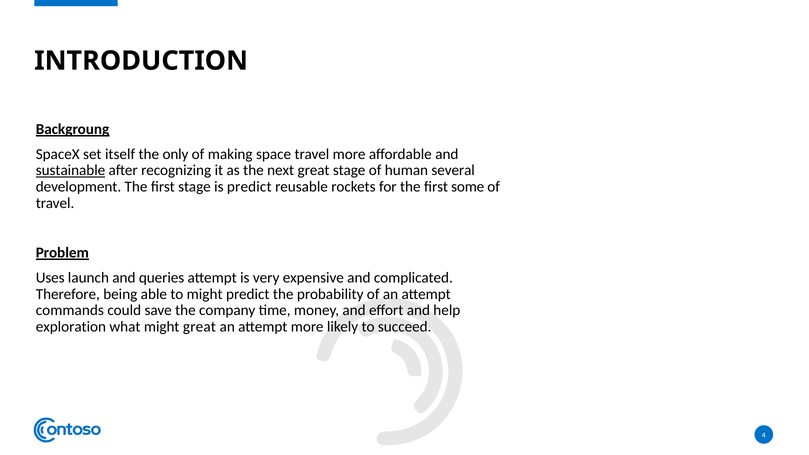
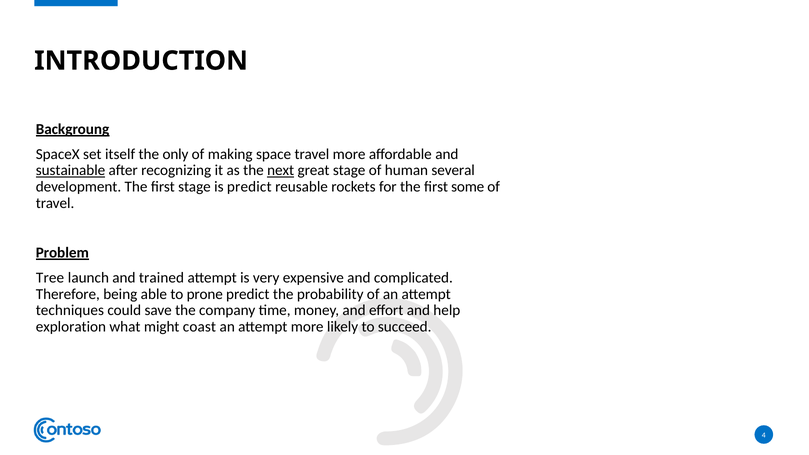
next underline: none -> present
Uses: Uses -> Tree
queries: queries -> trained
to might: might -> prone
commands: commands -> techniques
might great: great -> coast
